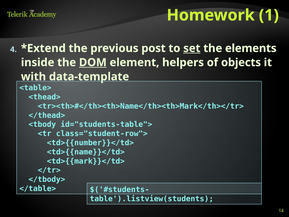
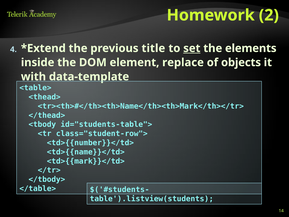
1: 1 -> 2
post: post -> title
DOM underline: present -> none
helpers: helpers -> replace
